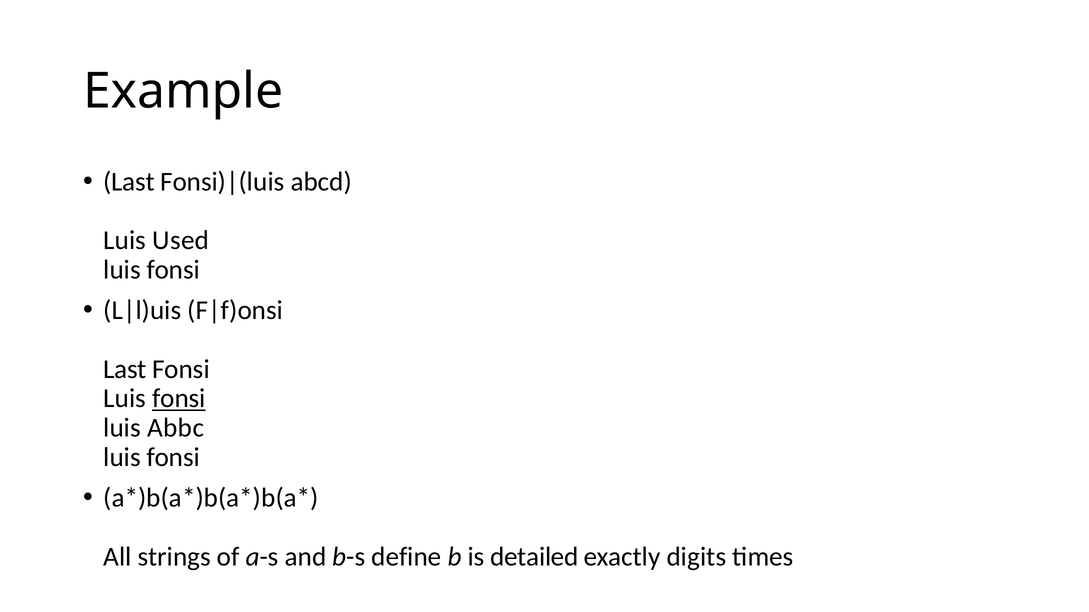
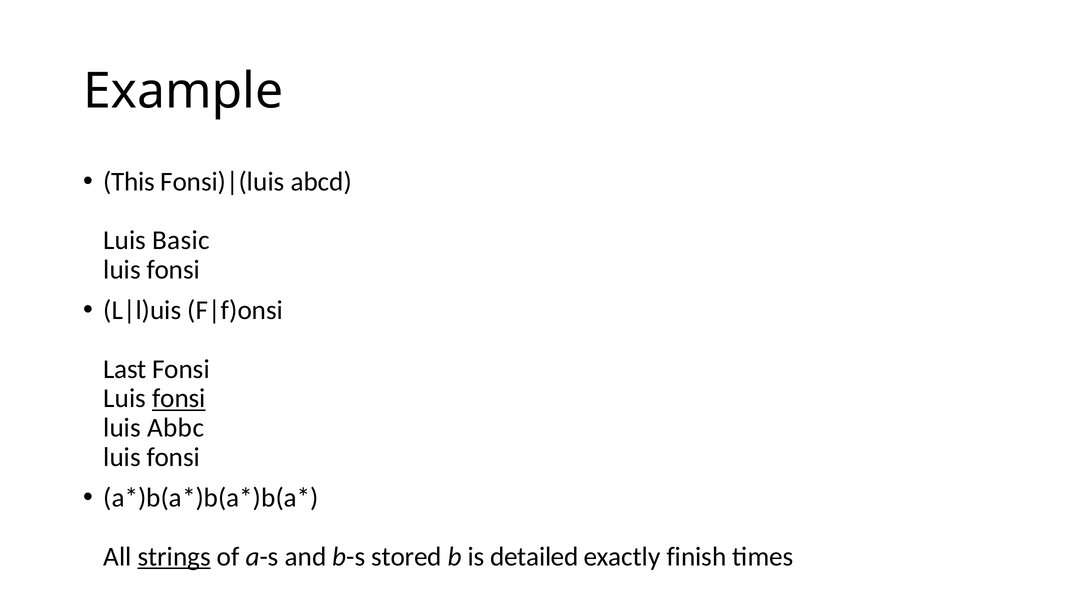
Last at (129, 182): Last -> This
Used: Used -> Basic
strings underline: none -> present
define: define -> stored
digits: digits -> finish
